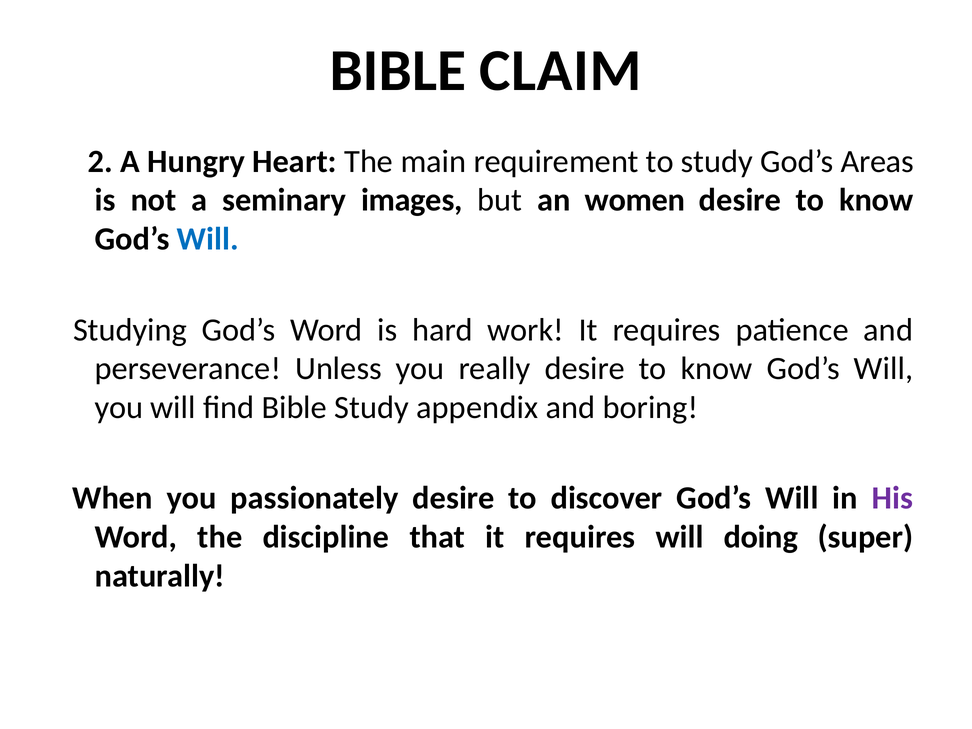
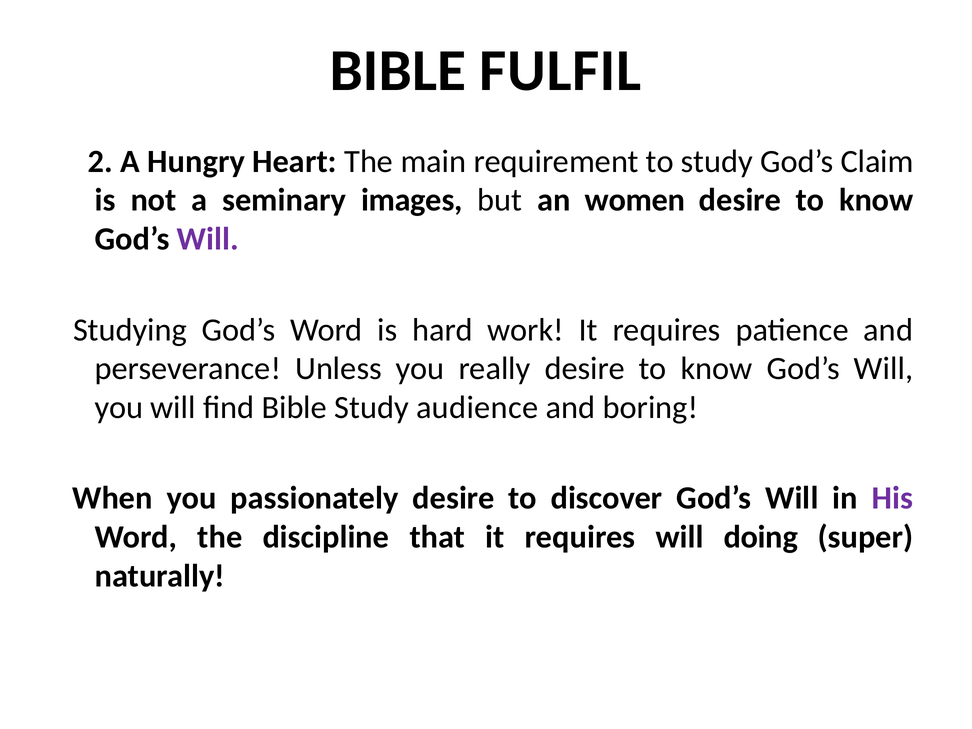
CLAIM: CLAIM -> FULFIL
Areas: Areas -> Claim
Will at (208, 239) colour: blue -> purple
appendix: appendix -> audience
